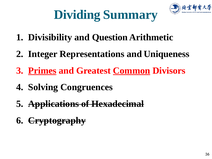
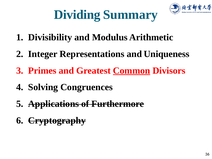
Question: Question -> Modulus
Primes underline: present -> none
Hexadecimal: Hexadecimal -> Furthermore
